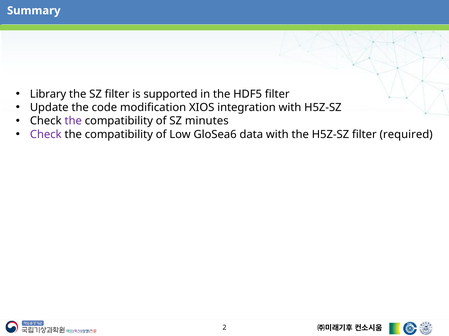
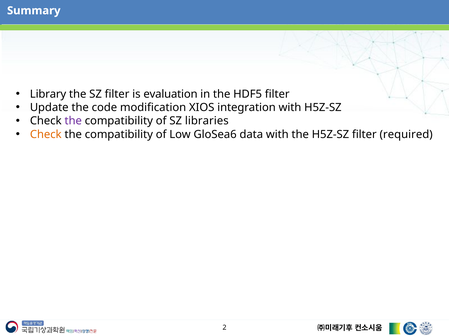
supported: supported -> evaluation
minutes: minutes -> libraries
Check at (46, 135) colour: purple -> orange
